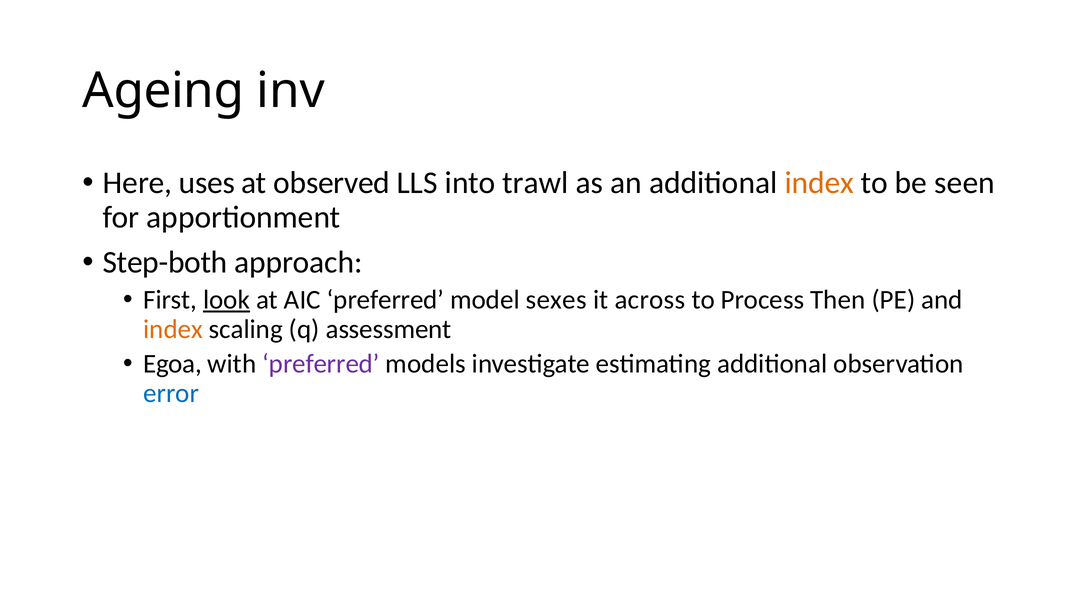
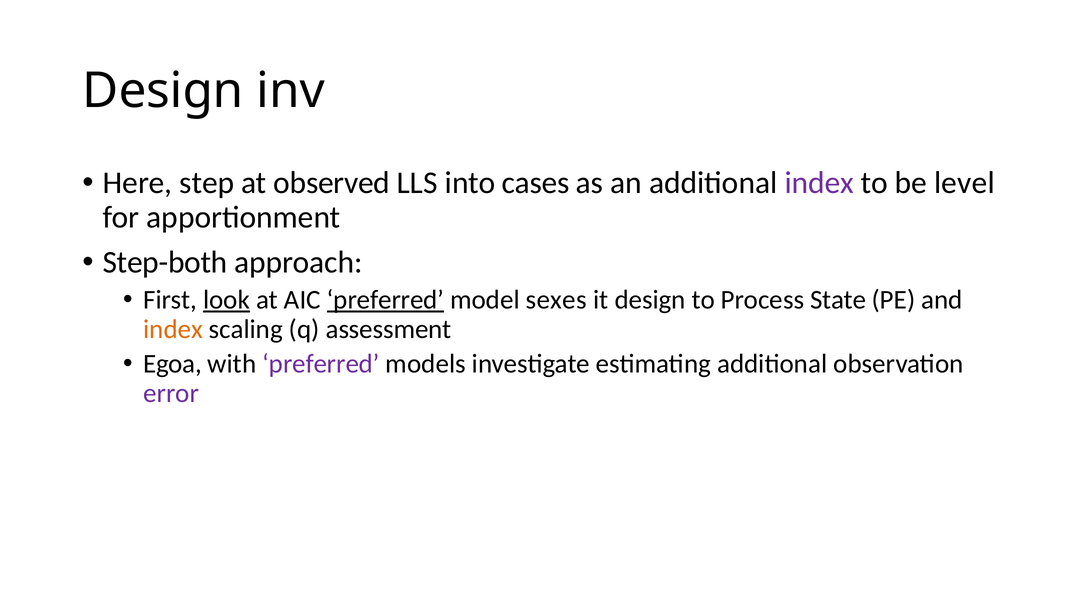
Ageing at (163, 91): Ageing -> Design
uses: uses -> step
trawl: trawl -> cases
index at (819, 183) colour: orange -> purple
seen: seen -> level
preferred at (386, 300) underline: none -> present
it across: across -> design
Then: Then -> State
error colour: blue -> purple
